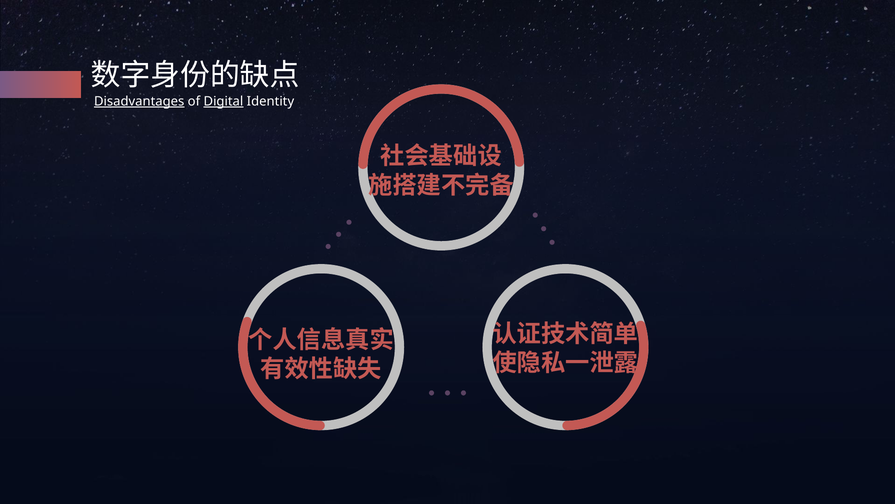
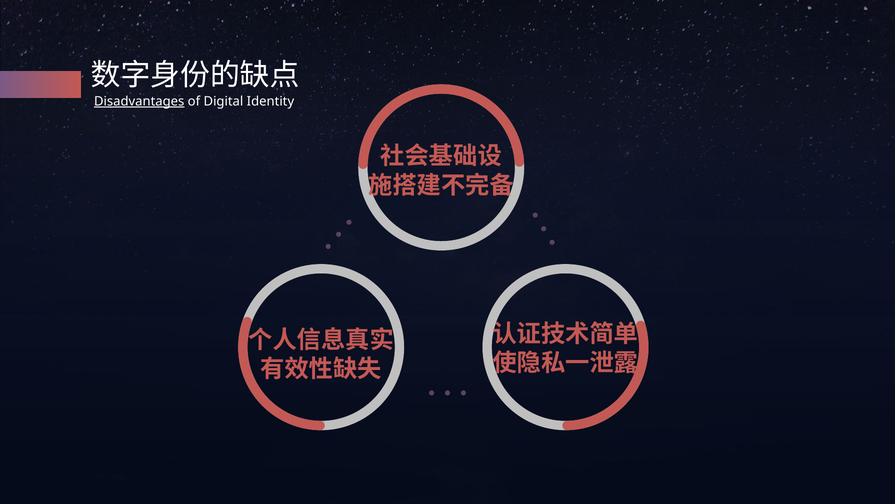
Digital underline: present -> none
